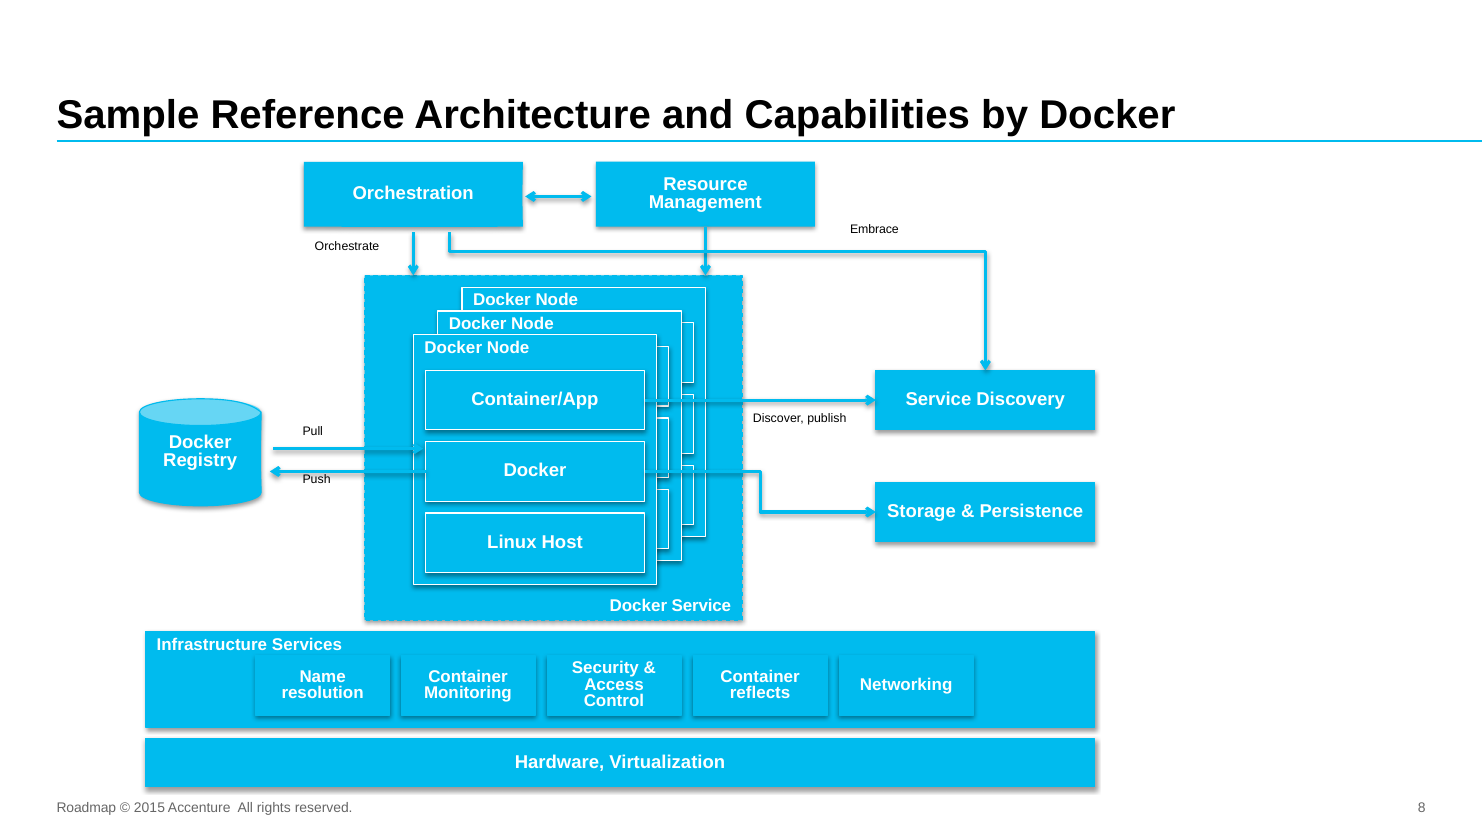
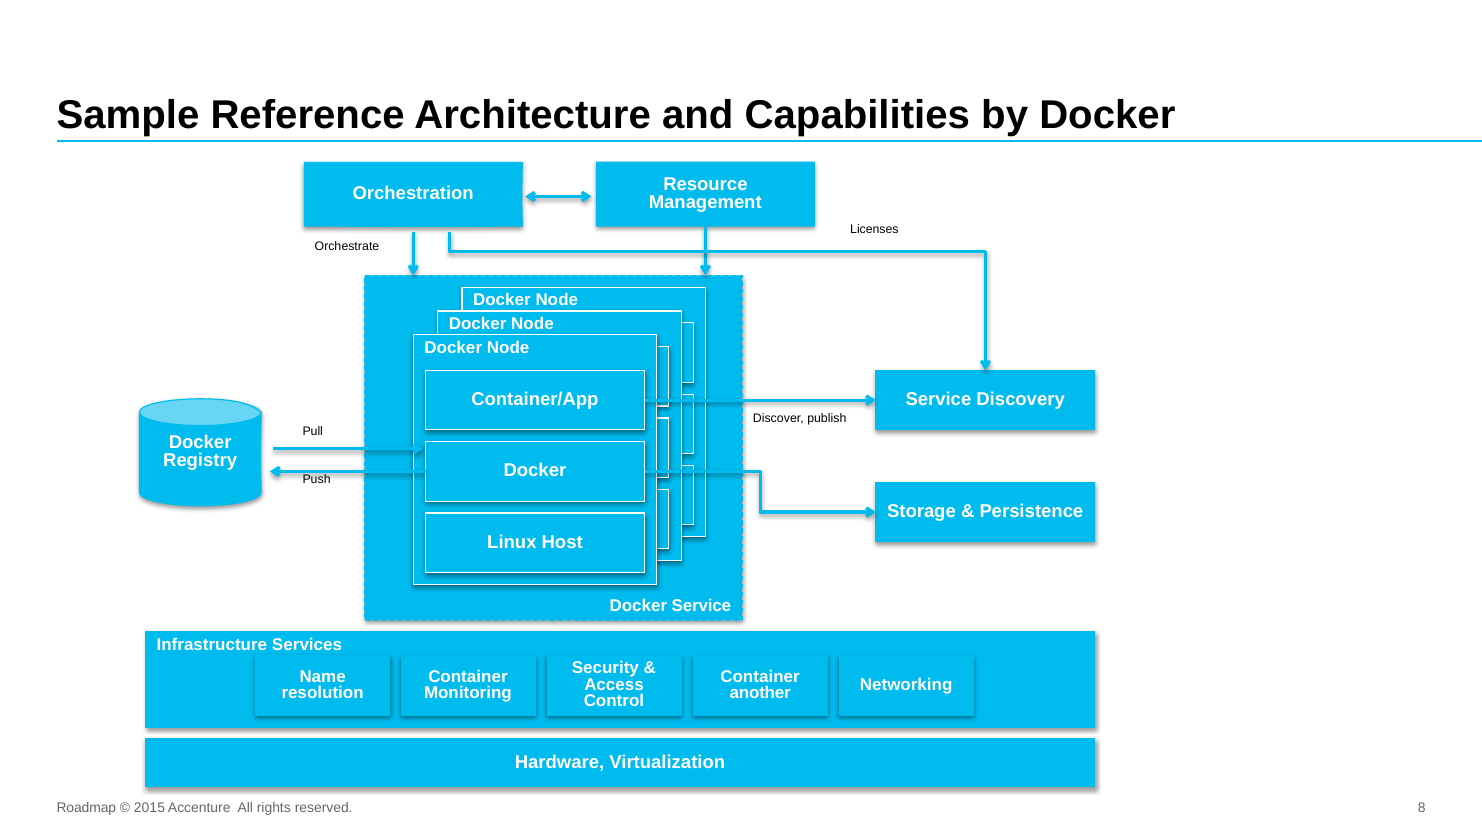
Embrace: Embrace -> Licenses
reflects: reflects -> another
